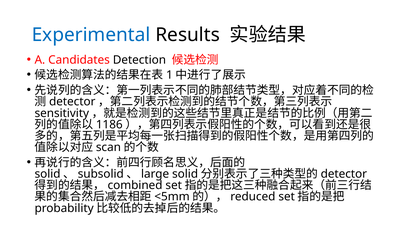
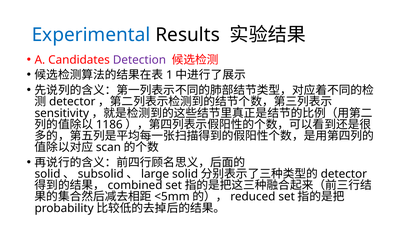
Detection colour: black -> purple
